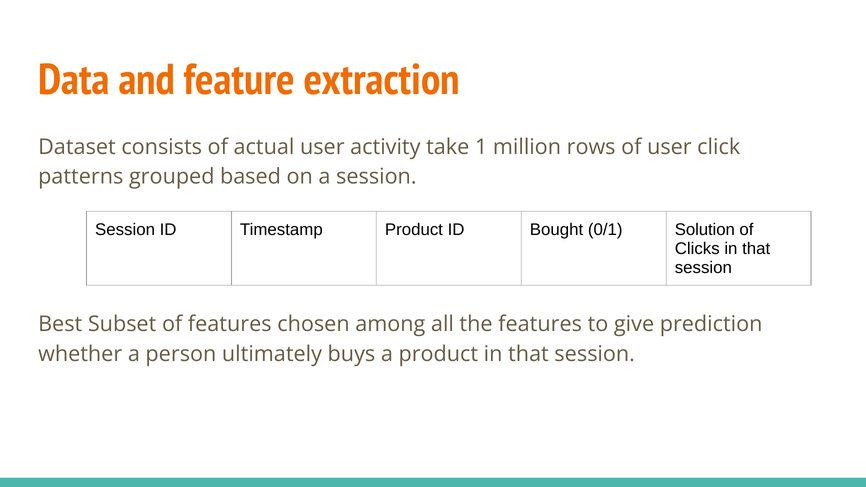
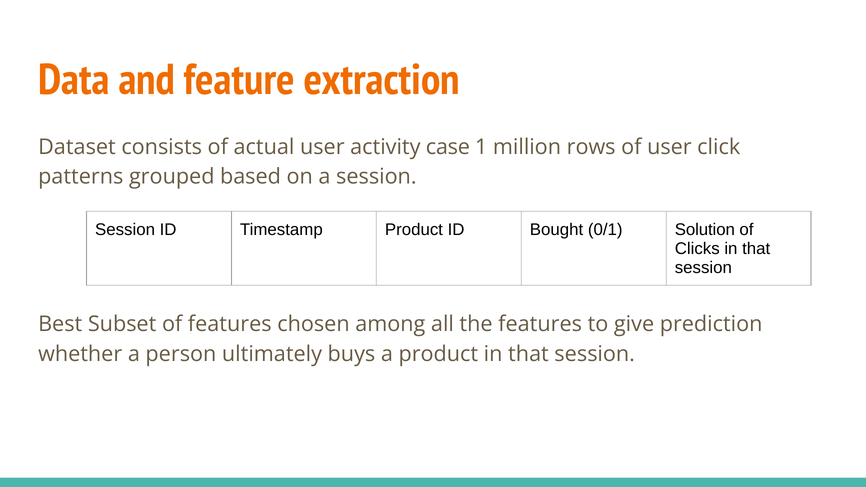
take: take -> case
